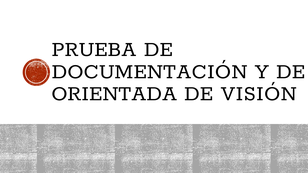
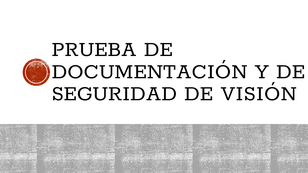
ORIENTADA: ORIENTADA -> SEGURIDAD
